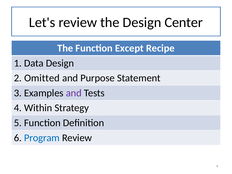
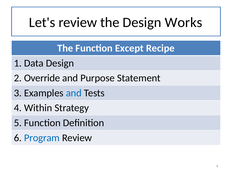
Center: Center -> Works
Omitted: Omitted -> Override
and at (74, 93) colour: purple -> blue
